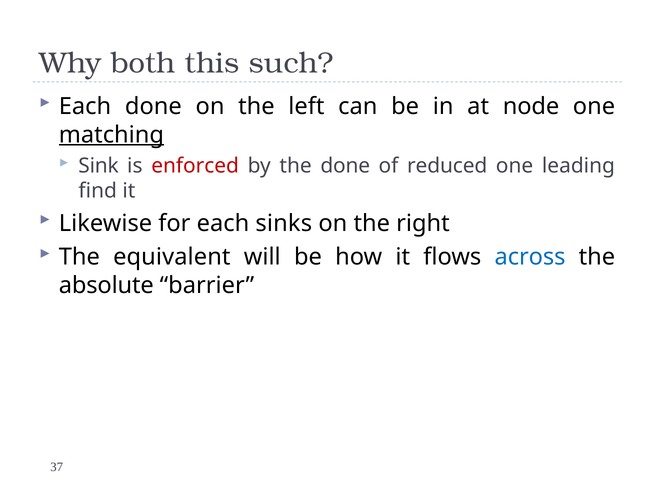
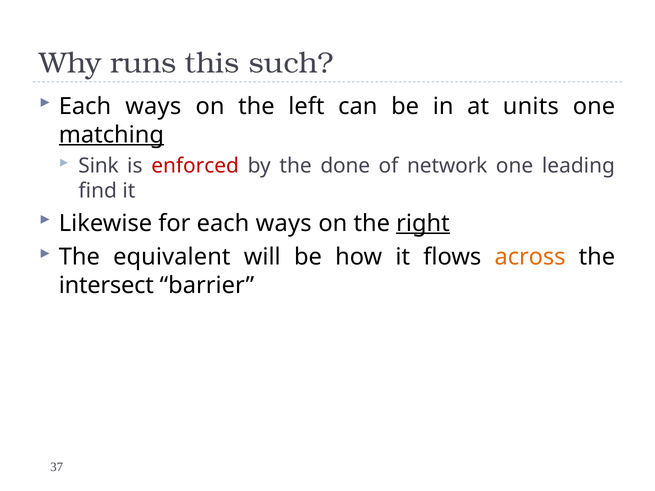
both: both -> runs
done at (153, 106): done -> ways
node: node -> units
reduced: reduced -> network
for each sinks: sinks -> ways
right underline: none -> present
across colour: blue -> orange
absolute: absolute -> intersect
